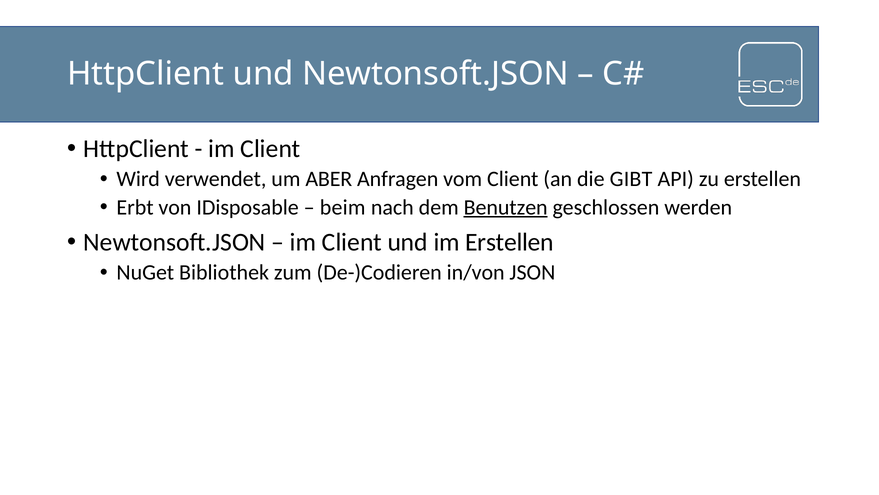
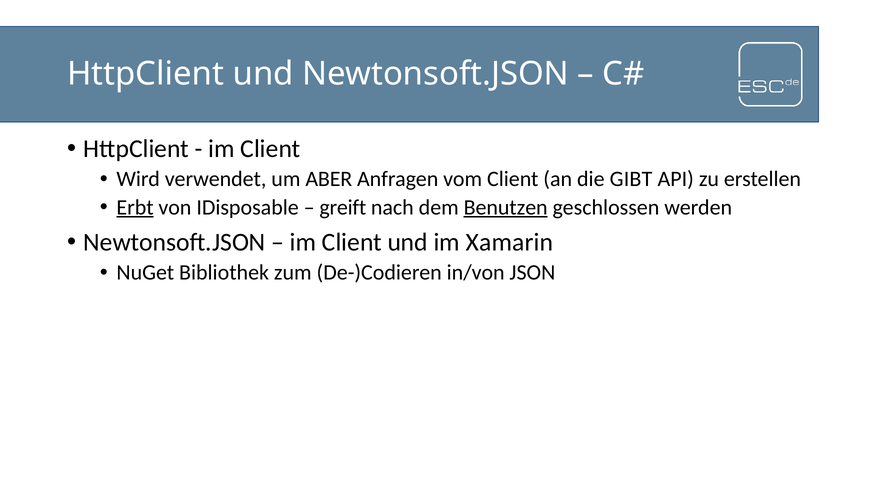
Erbt underline: none -> present
beim: beim -> greift
im Erstellen: Erstellen -> Xamarin
